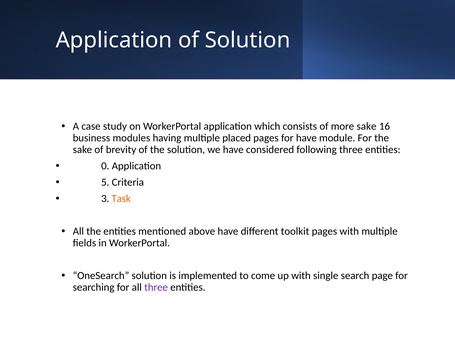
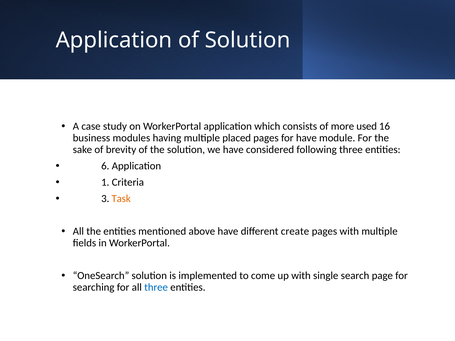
more sake: sake -> used
0: 0 -> 6
5: 5 -> 1
toolkit: toolkit -> create
three at (156, 287) colour: purple -> blue
